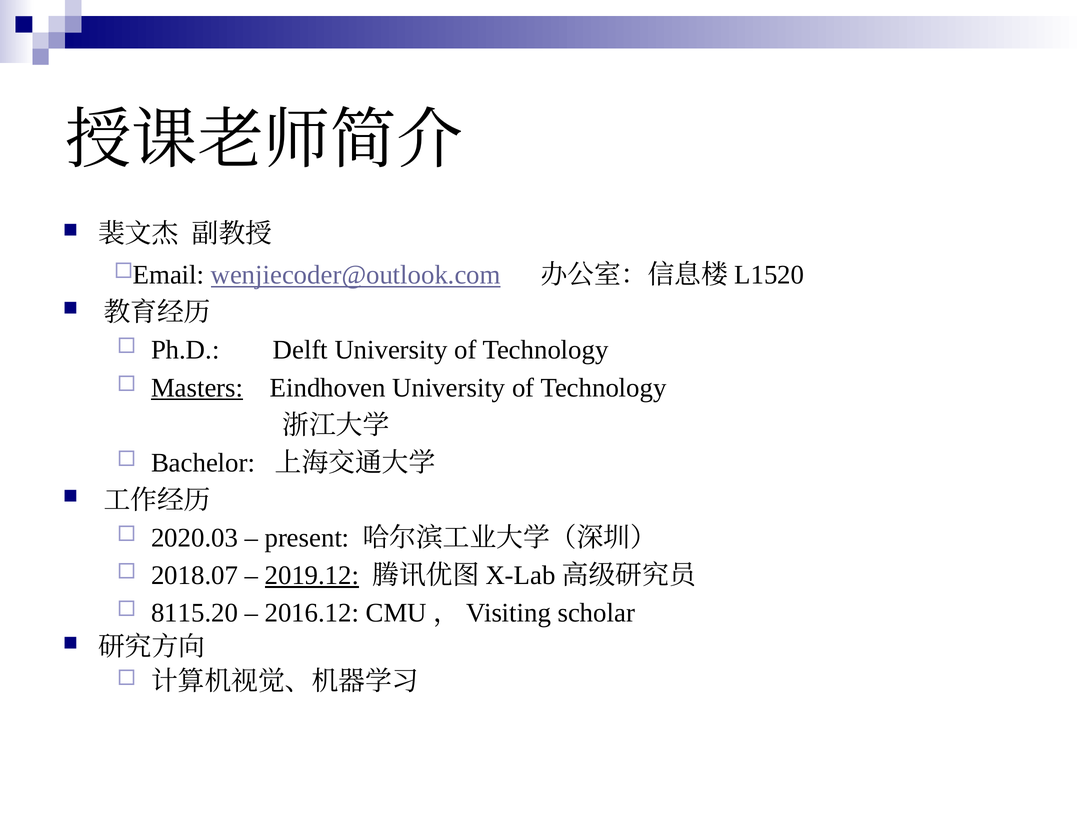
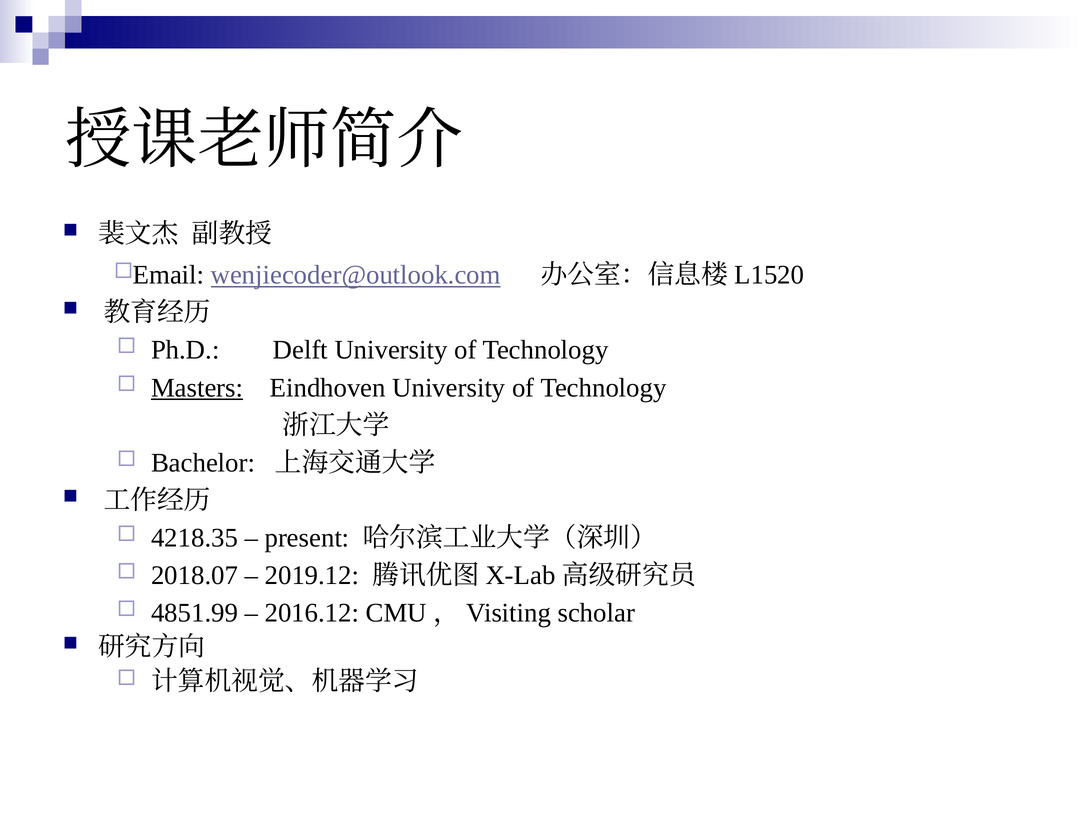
2020.03: 2020.03 -> 4218.35
2019.12 underline: present -> none
8115.20: 8115.20 -> 4851.99
